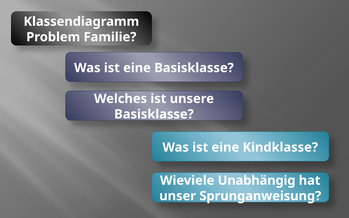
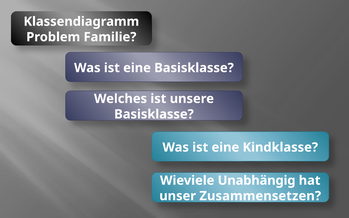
Sprunganweisung: Sprunganweisung -> Zusammensetzen
